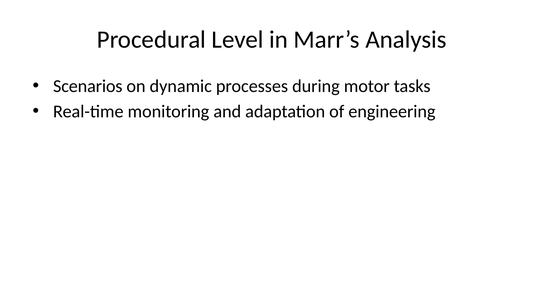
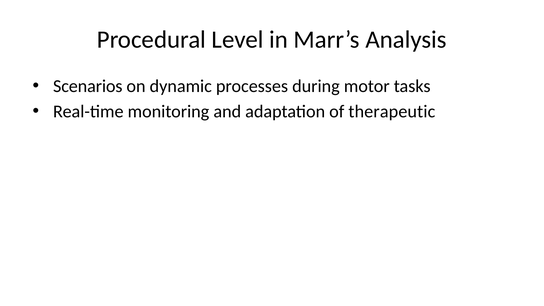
engineering: engineering -> therapeutic
